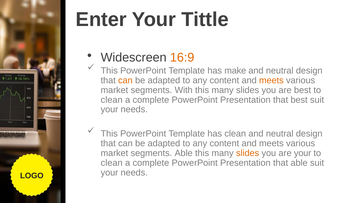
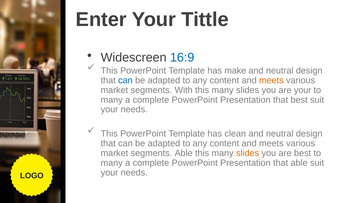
16:9 colour: orange -> blue
can at (125, 80) colour: orange -> blue
are best: best -> your
clean at (112, 100): clean -> many
are your: your -> best
clean at (112, 163): clean -> many
